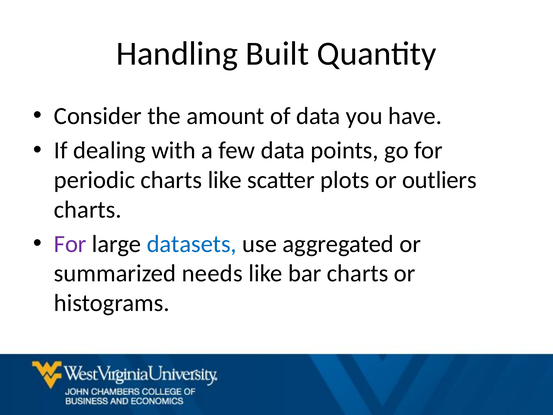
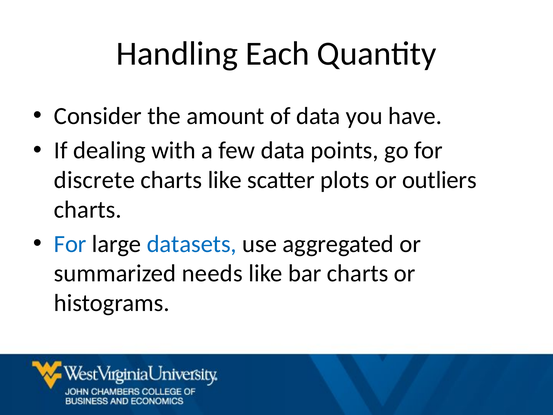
Built: Built -> Each
periodic: periodic -> discrete
For at (70, 244) colour: purple -> blue
